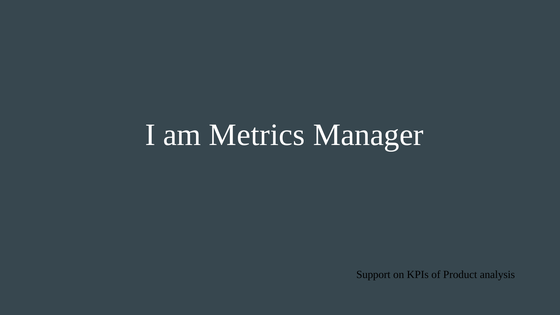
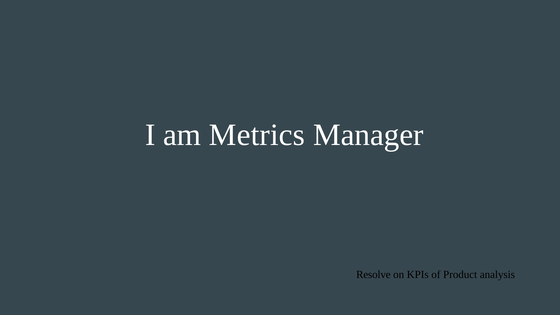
Support: Support -> Resolve
